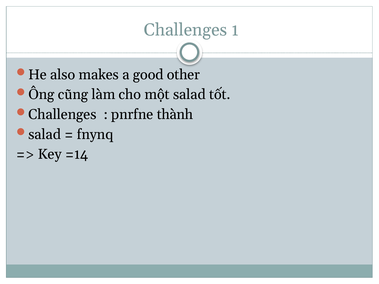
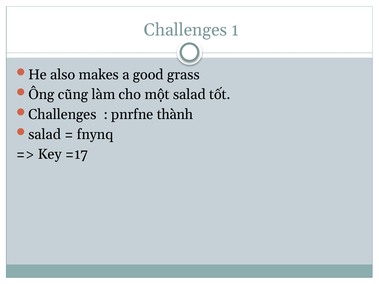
other: other -> grass
=14: =14 -> =17
